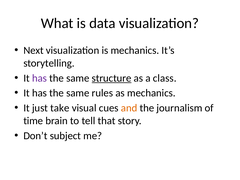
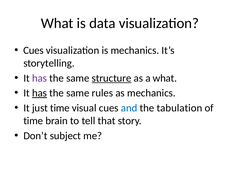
Next at (33, 50): Next -> Cues
a class: class -> what
has at (40, 93) underline: none -> present
just take: take -> time
and colour: orange -> blue
journalism: journalism -> tabulation
